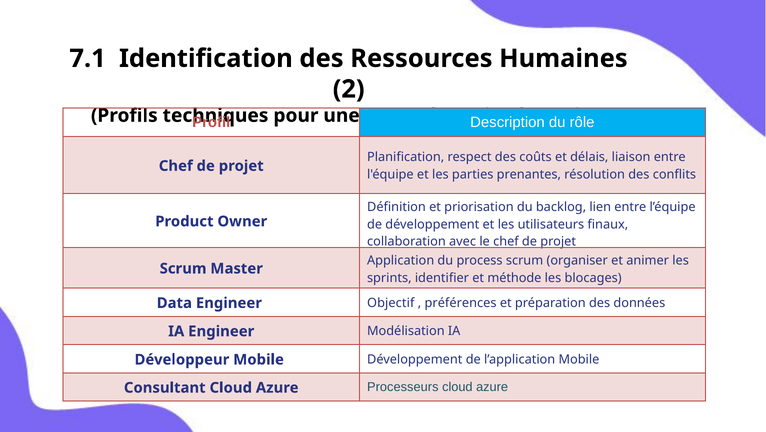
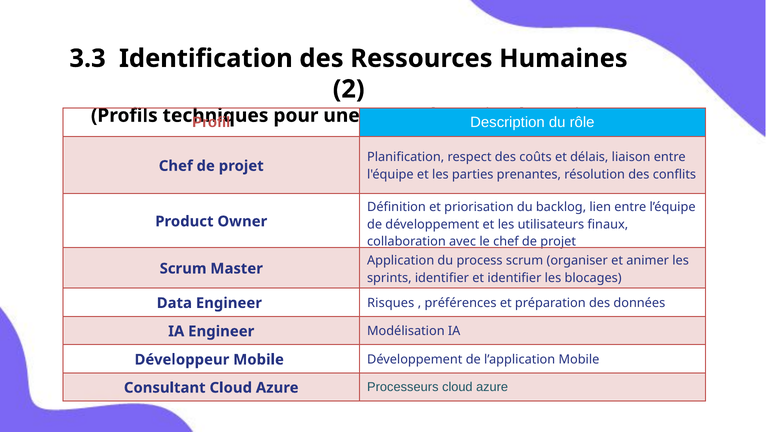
7.1: 7.1 -> 3.3
et méthode: méthode -> identifier
Objectif: Objectif -> Risques
